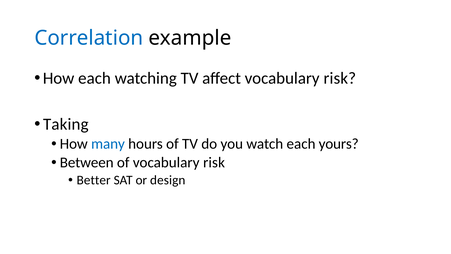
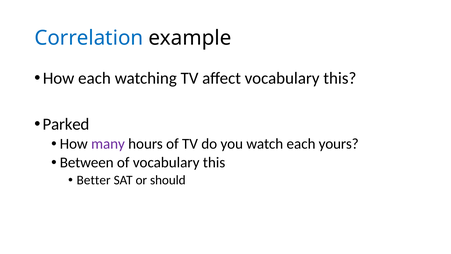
affect vocabulary risk: risk -> this
Taking: Taking -> Parked
many colour: blue -> purple
of vocabulary risk: risk -> this
design: design -> should
